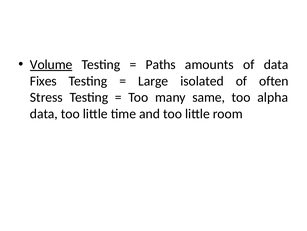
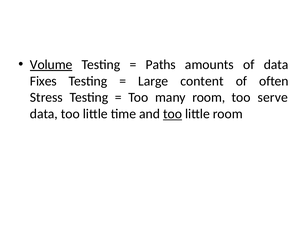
isolated: isolated -> content
many same: same -> room
alpha: alpha -> serve
too at (173, 114) underline: none -> present
